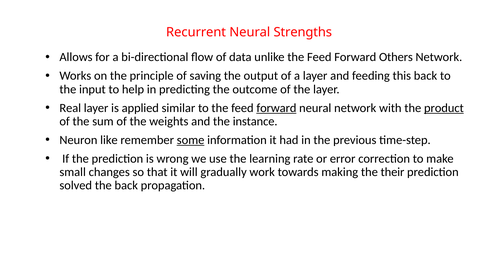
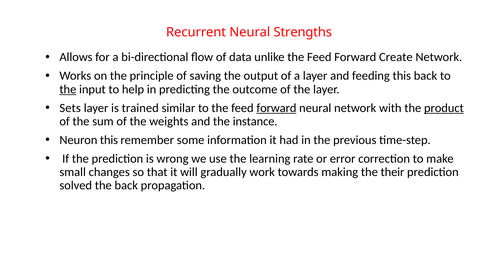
Others: Others -> Create
the at (68, 89) underline: none -> present
Real: Real -> Sets
applied: applied -> trained
Neuron like: like -> this
some underline: present -> none
